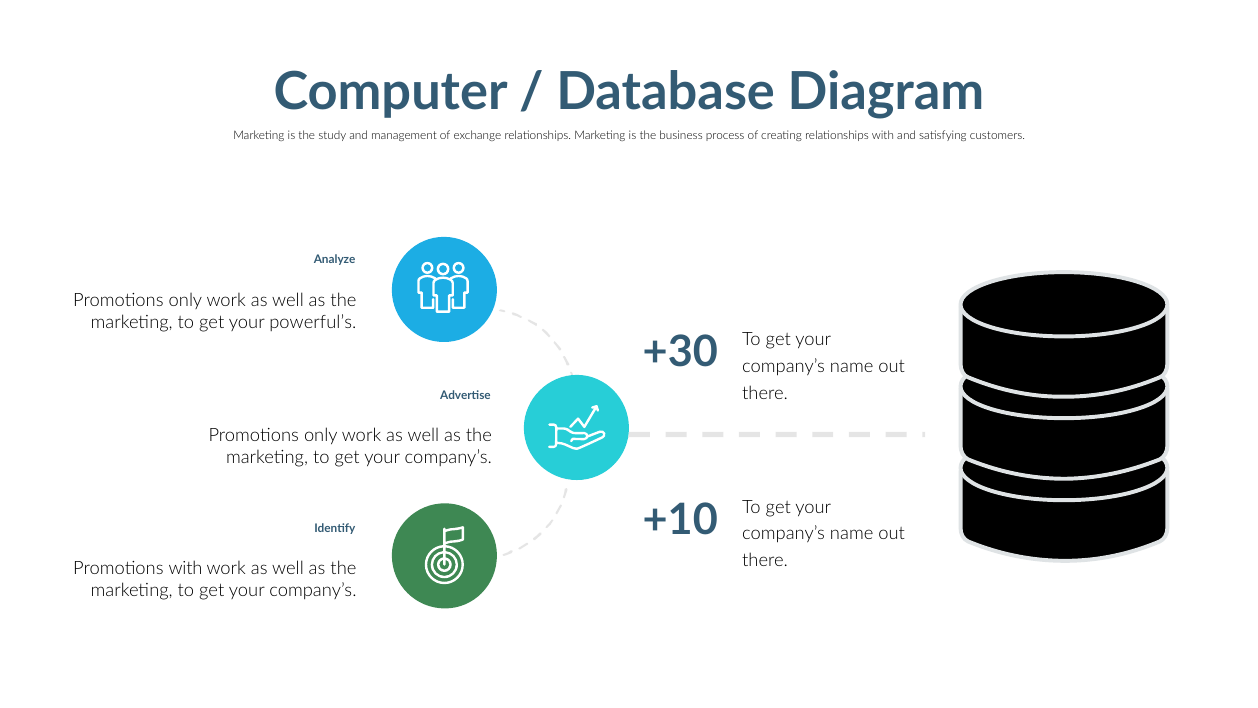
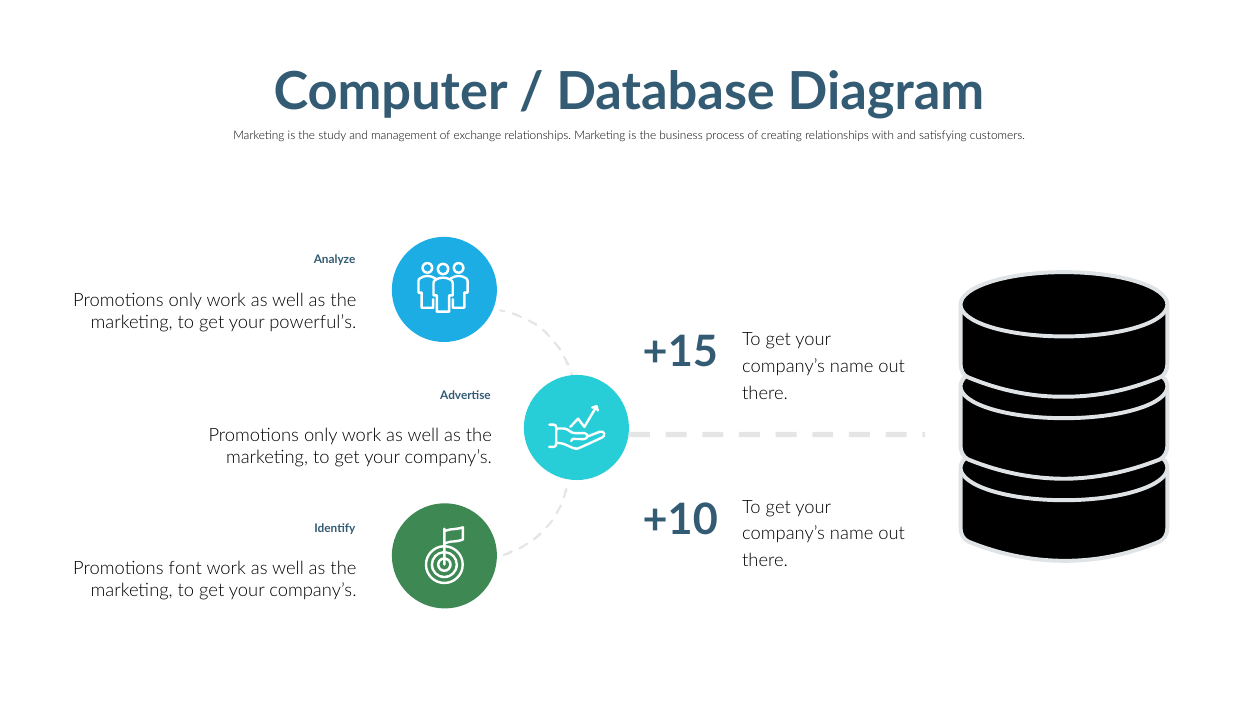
+30: +30 -> +15
Promotions with: with -> font
